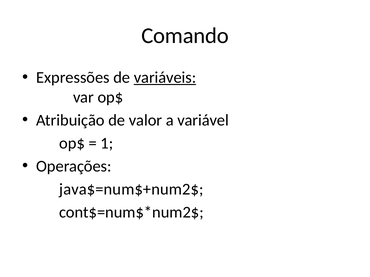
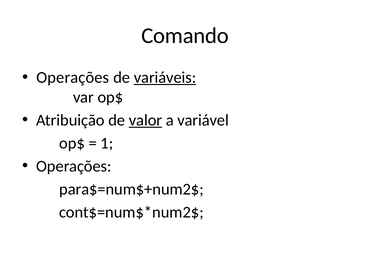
Expressões at (73, 78): Expressões -> Operações
valor underline: none -> present
java$=num$+num2$: java$=num$+num2$ -> para$=num$+num2$
